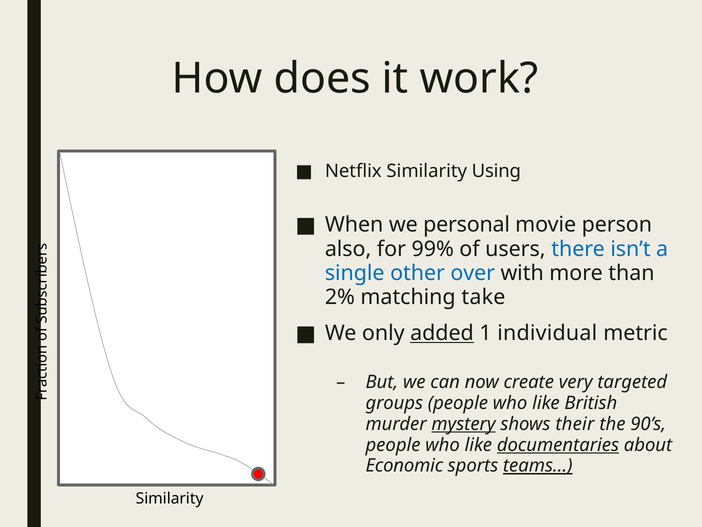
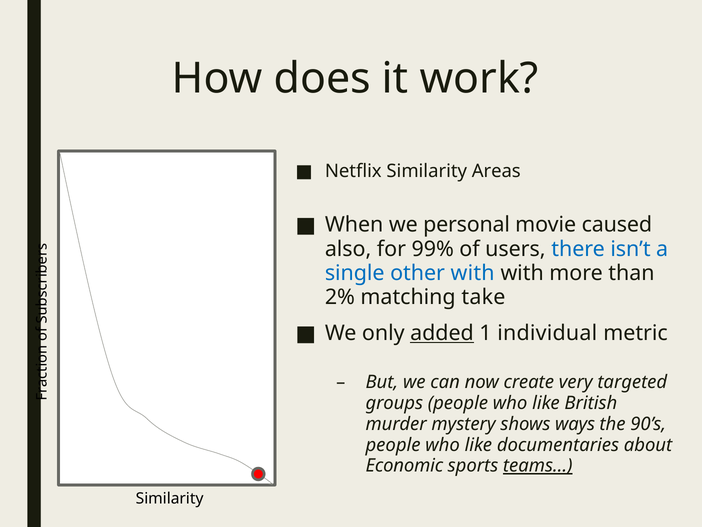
Using: Using -> Areas
person: person -> caused
other over: over -> with
mystery underline: present -> none
their: their -> ways
documentaries underline: present -> none
